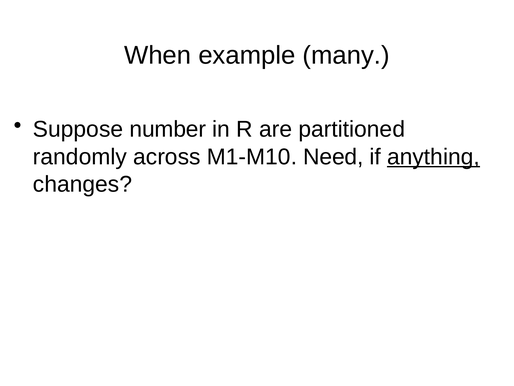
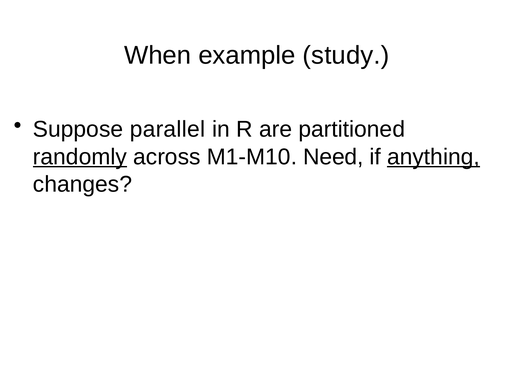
many: many -> study
number: number -> parallel
randomly underline: none -> present
